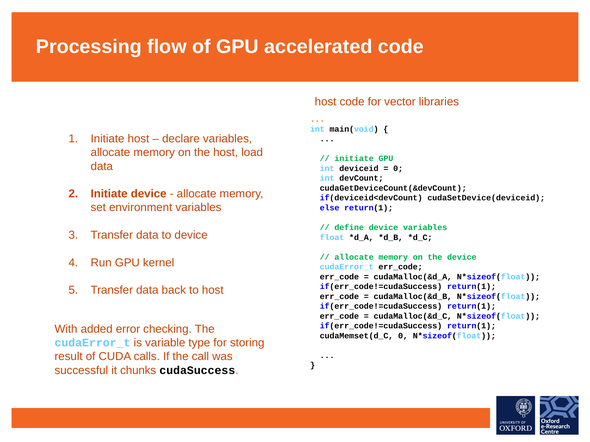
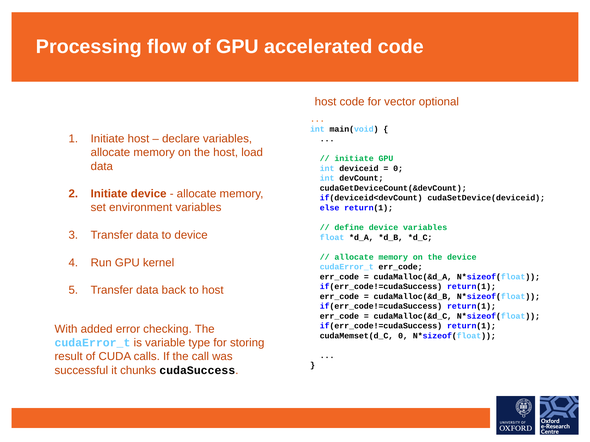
libraries: libraries -> optional
